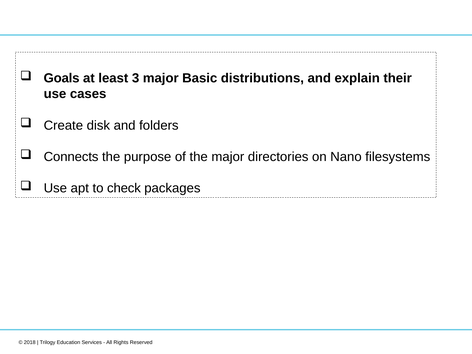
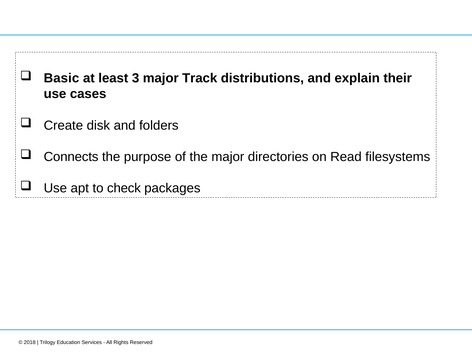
Goals: Goals -> Basic
Basic: Basic -> Track
Nano: Nano -> Read
